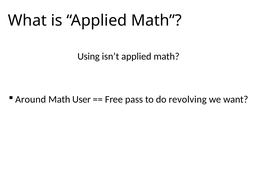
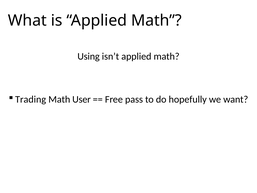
Around: Around -> Trading
revolving: revolving -> hopefully
